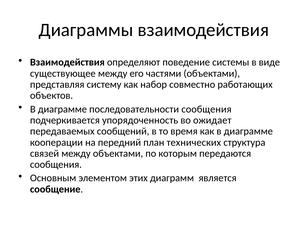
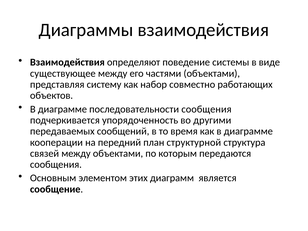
ожидает: ожидает -> другими
технических: технических -> структурной
